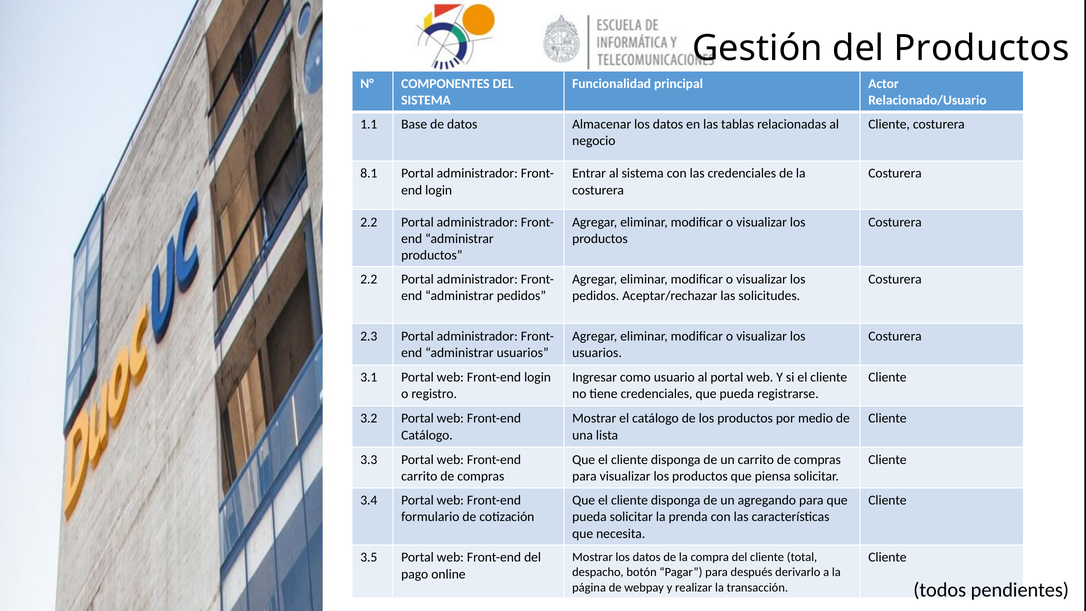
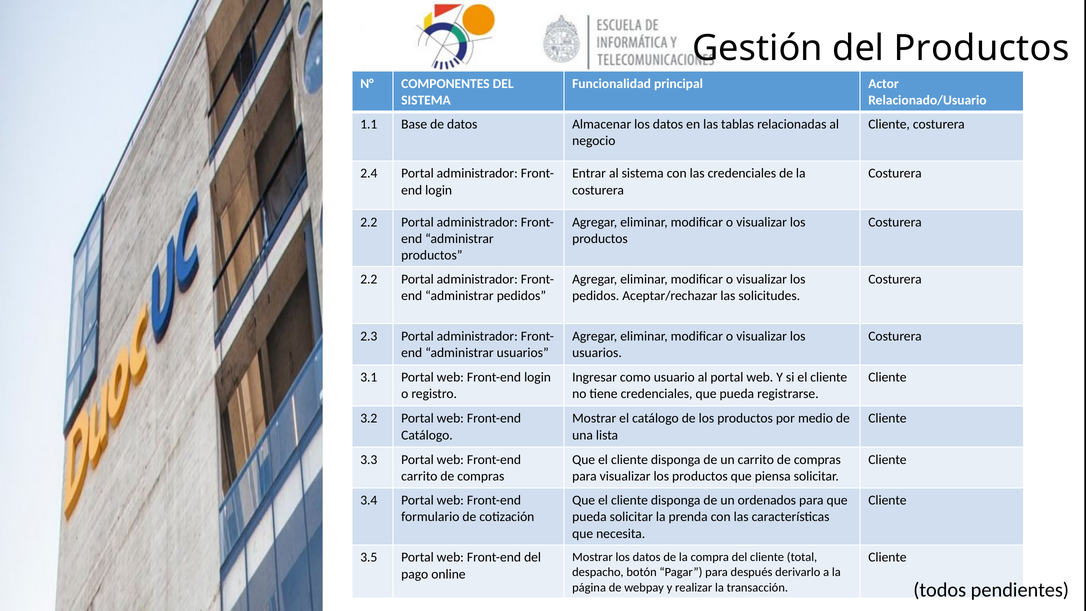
8.1: 8.1 -> 2.4
agregando: agregando -> ordenados
